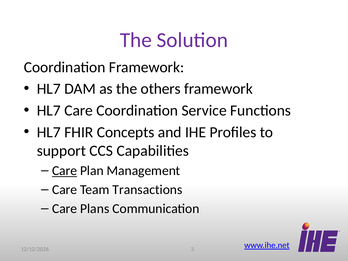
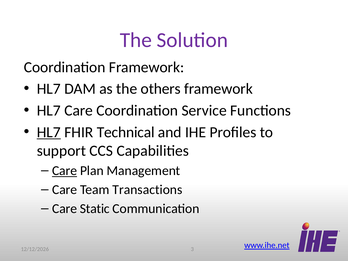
HL7 at (49, 132) underline: none -> present
Concepts: Concepts -> Technical
Plans: Plans -> Static
